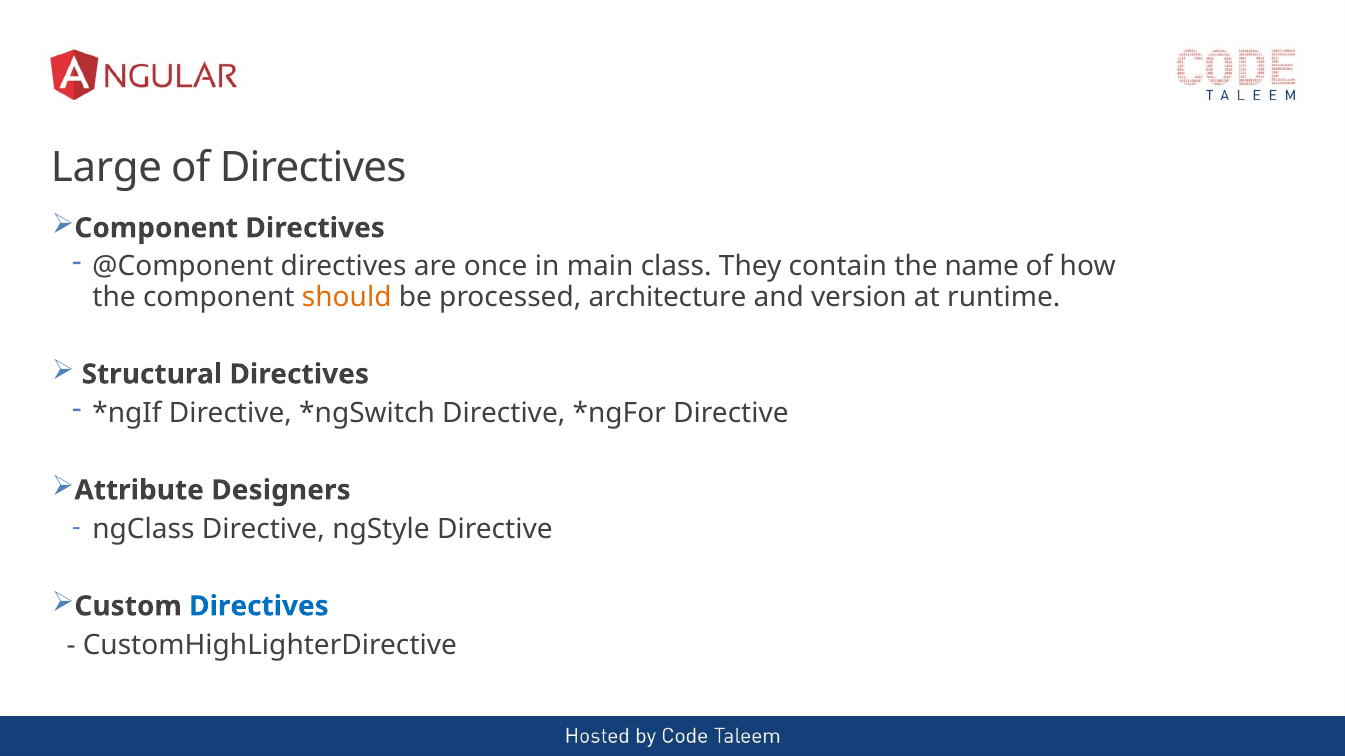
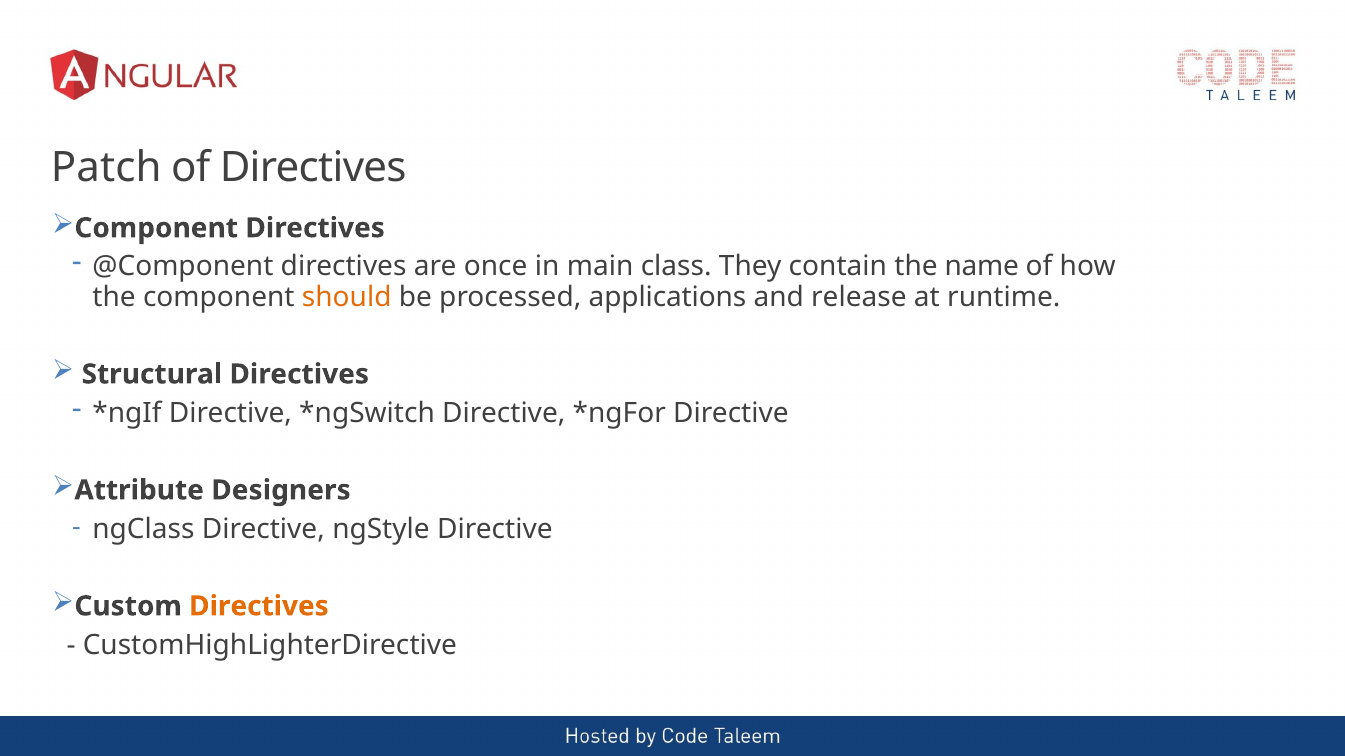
Large: Large -> Patch
architecture: architecture -> applications
version: version -> release
Directives at (259, 607) colour: blue -> orange
